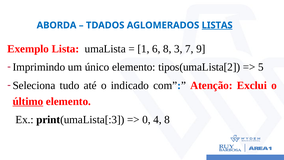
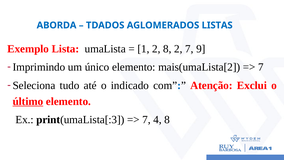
LISTAS underline: present -> none
1 6: 6 -> 2
8 3: 3 -> 2
tipos(umaLista[2: tipos(umaLista[2 -> mais(umaLista[2
5 at (261, 67): 5 -> 7
0 at (146, 120): 0 -> 7
